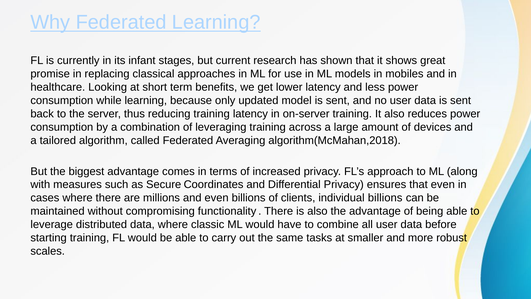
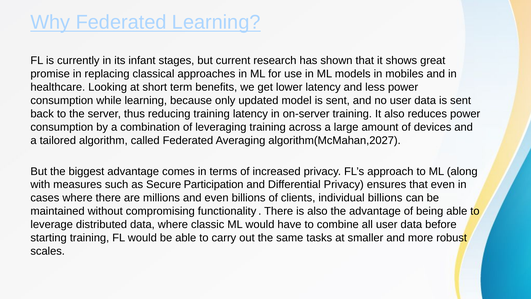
algorithm(McMahan,2018: algorithm(McMahan,2018 -> algorithm(McMahan,2027
Coordinates: Coordinates -> Participation
